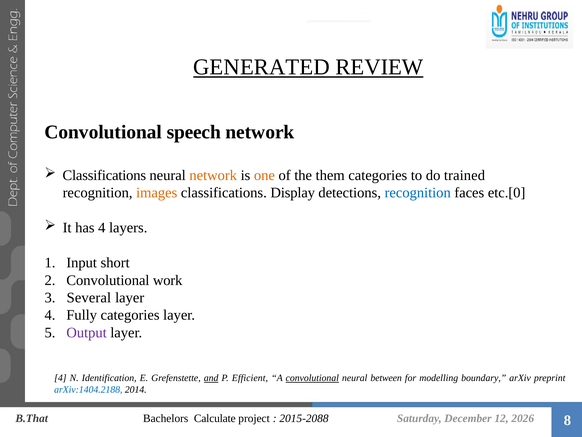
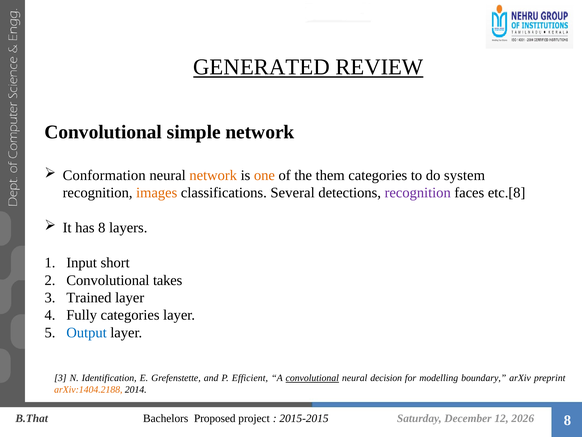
speech: speech -> simple
Classifications at (104, 175): Classifications -> Conformation
trained: trained -> system
Display: Display -> Several
recognition at (418, 193) colour: blue -> purple
etc.[0: etc.[0 -> etc.[8
has 4: 4 -> 8
work: work -> takes
Several: Several -> Trained
Output colour: purple -> blue
4 at (60, 378): 4 -> 3
and underline: present -> none
between: between -> decision
arXiv:1404.2188 colour: blue -> orange
Calculate: Calculate -> Proposed
2015-2088: 2015-2088 -> 2015-2015
